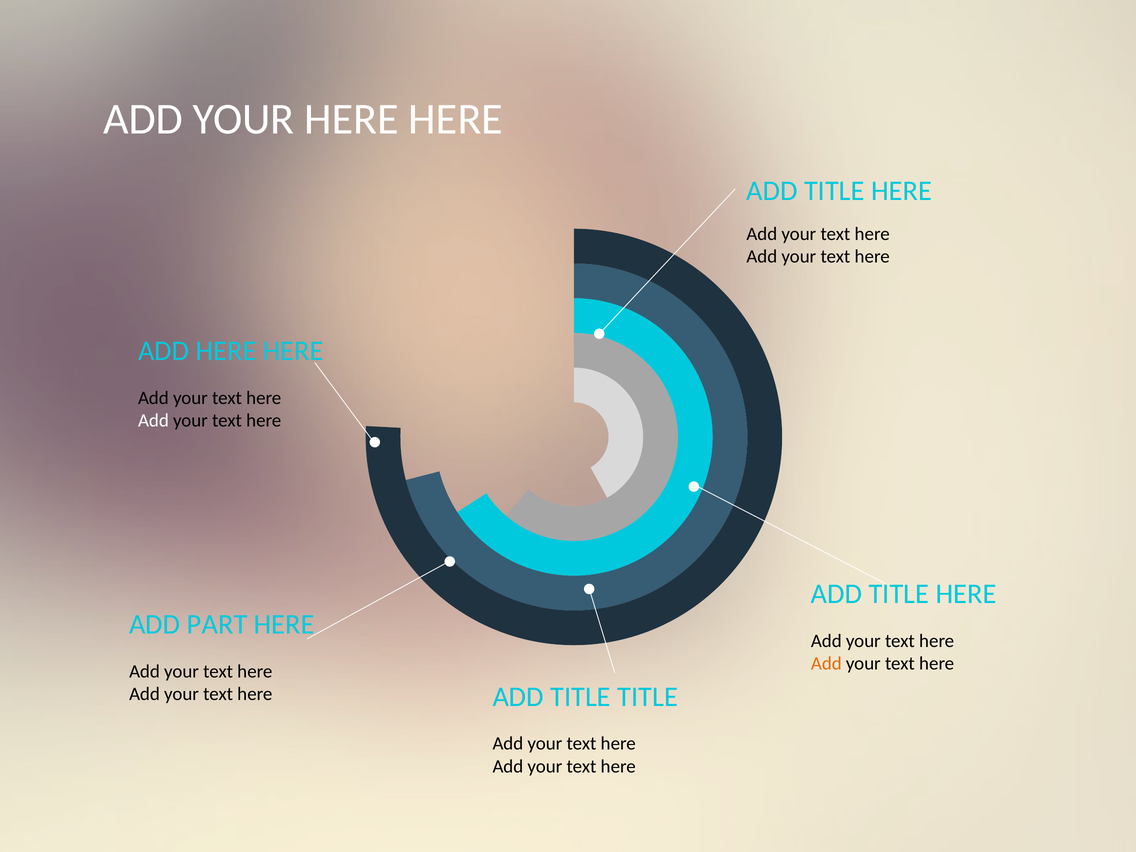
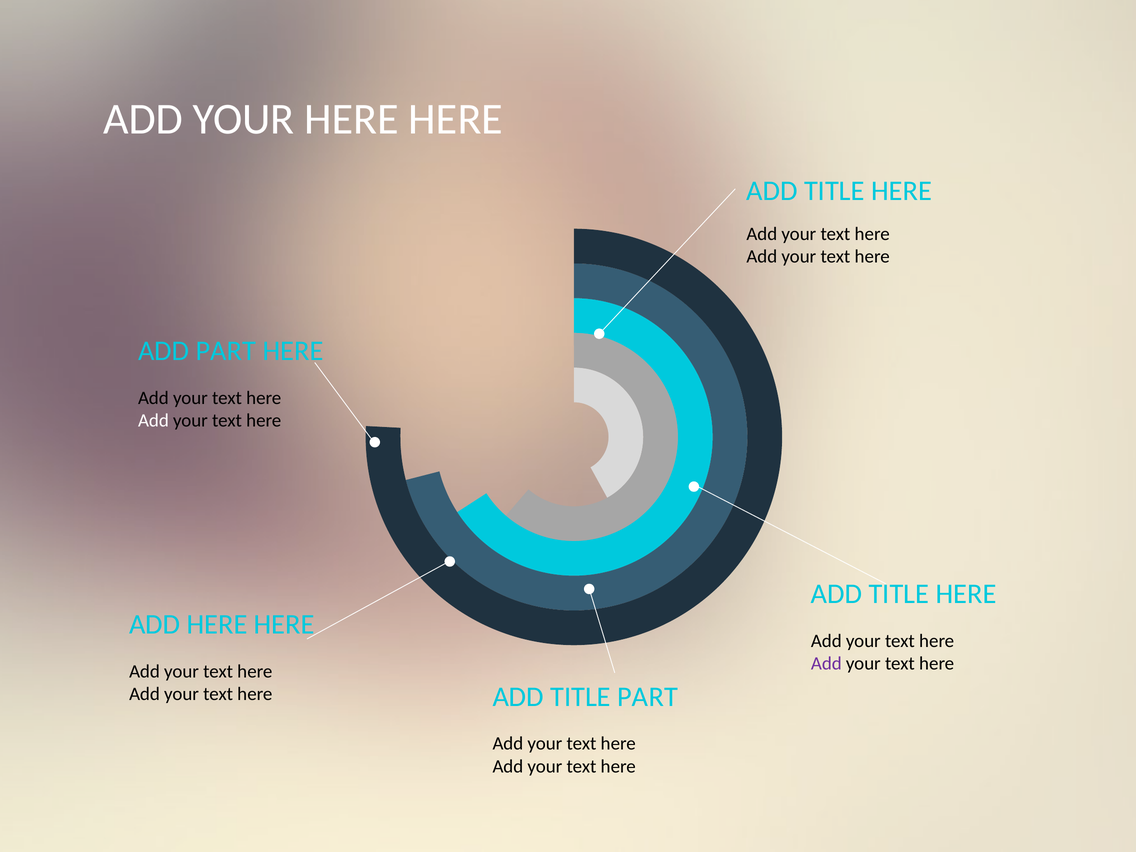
ADD HERE: HERE -> PART
ADD PART: PART -> HERE
Add at (826, 664) colour: orange -> purple
TITLE TITLE: TITLE -> PART
